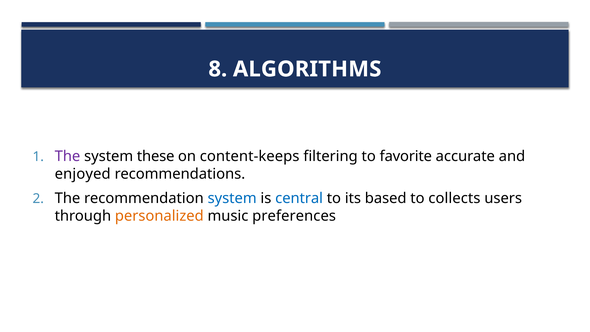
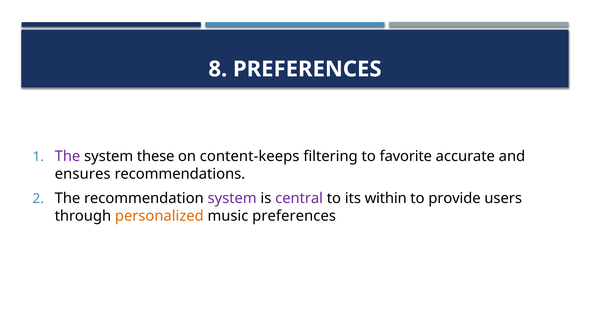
8 ALGORITHMS: ALGORITHMS -> PREFERENCES
enjoyed: enjoyed -> ensures
system at (232, 198) colour: blue -> purple
central colour: blue -> purple
based: based -> within
collects: collects -> provide
